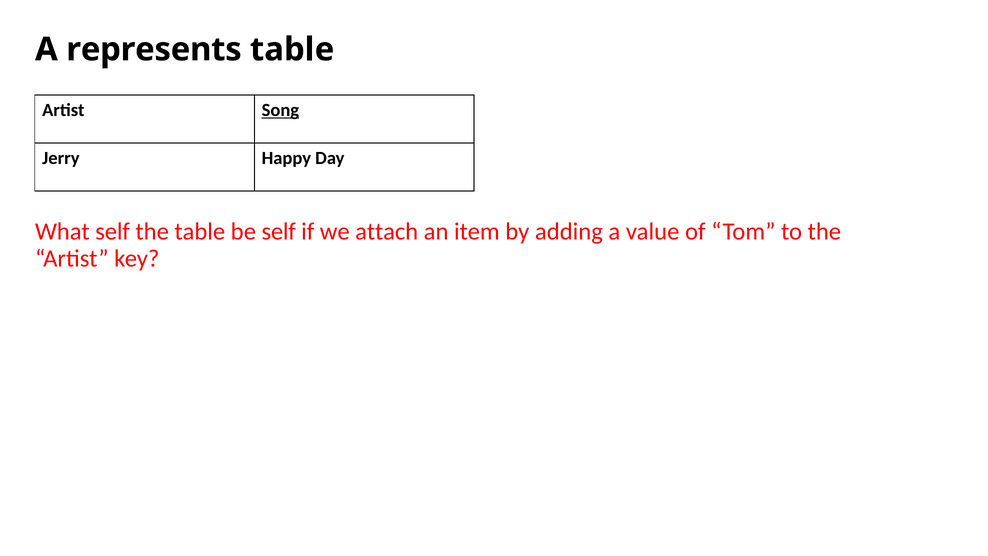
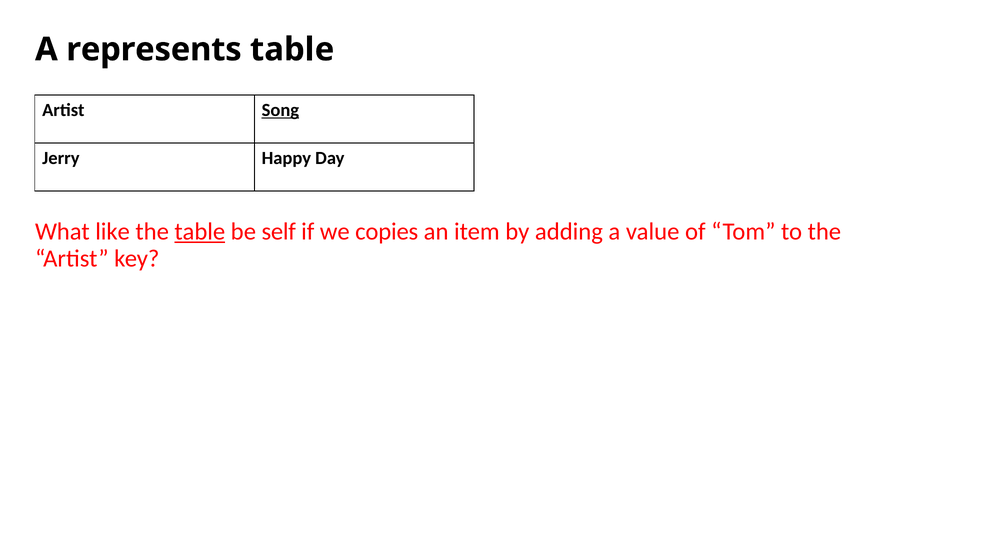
What self: self -> like
table at (200, 232) underline: none -> present
attach: attach -> copies
